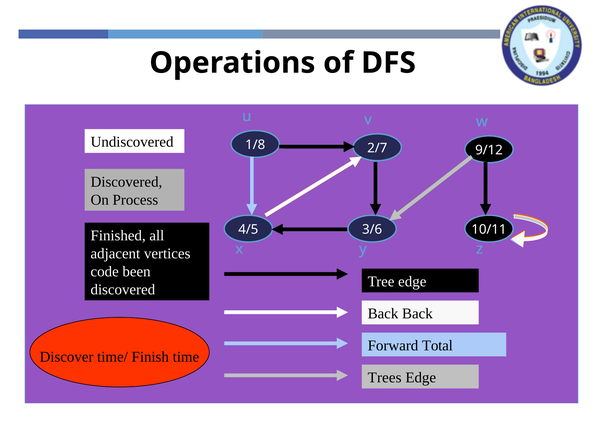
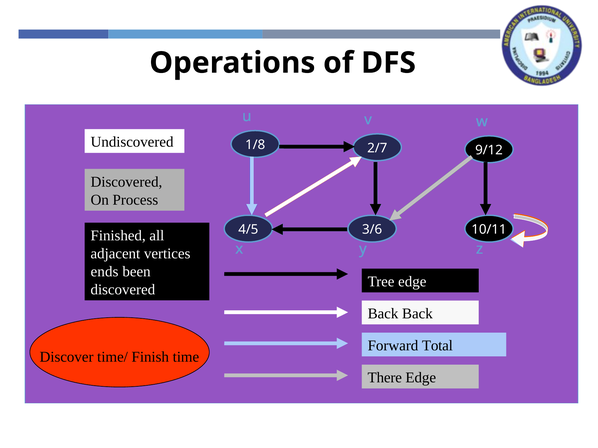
code: code -> ends
Trees: Trees -> There
